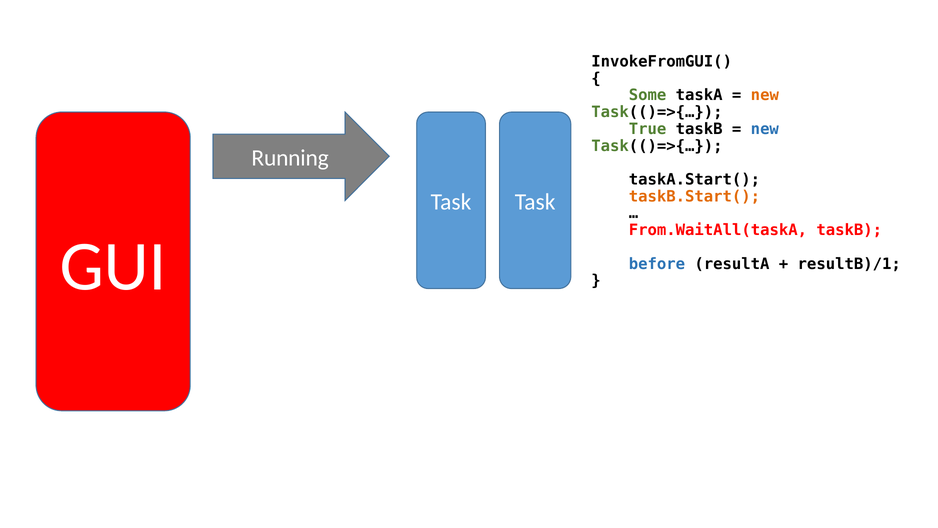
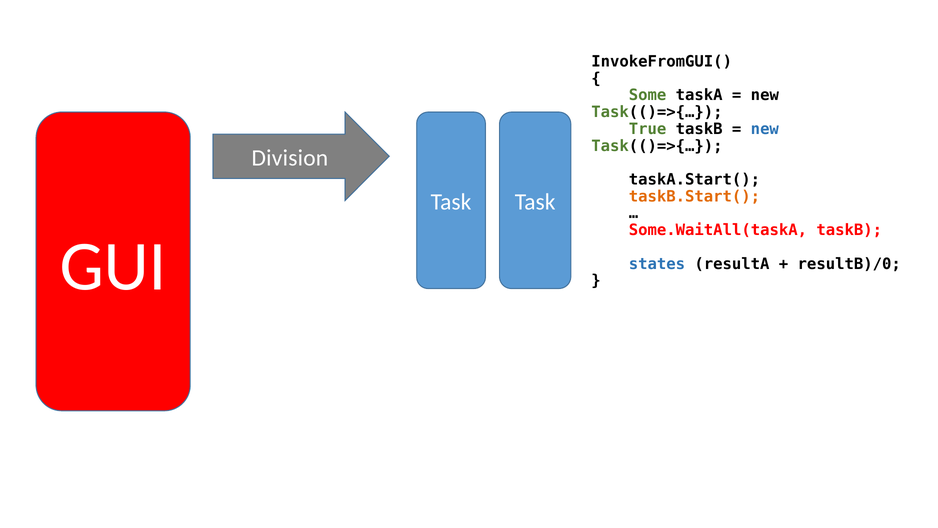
new at (765, 95) colour: orange -> black
Running: Running -> Division
From.WaitAll(taskA: From.WaitAll(taskA -> Some.WaitAll(taskA
before: before -> states
resultB)/1: resultB)/1 -> resultB)/0
